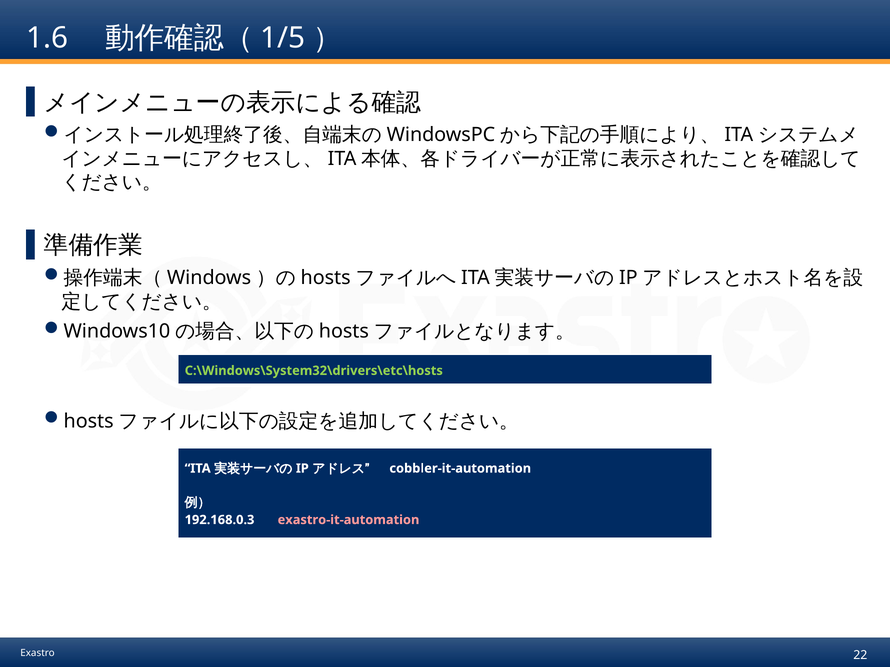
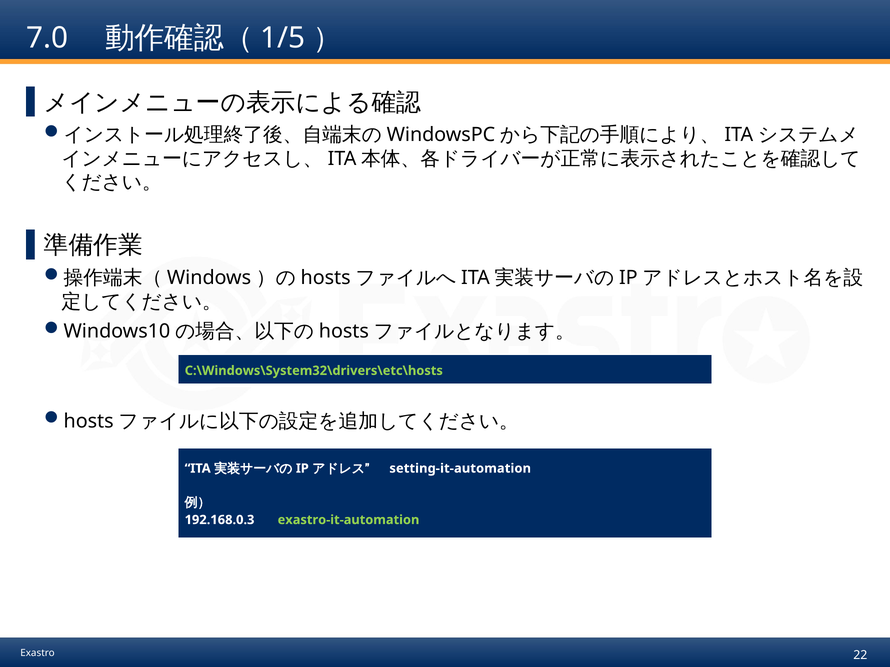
1.6: 1.6 -> 7.0
cobbler-it-automation: cobbler-it-automation -> setting-it-automation
exastro-it-automation colour: pink -> light green
